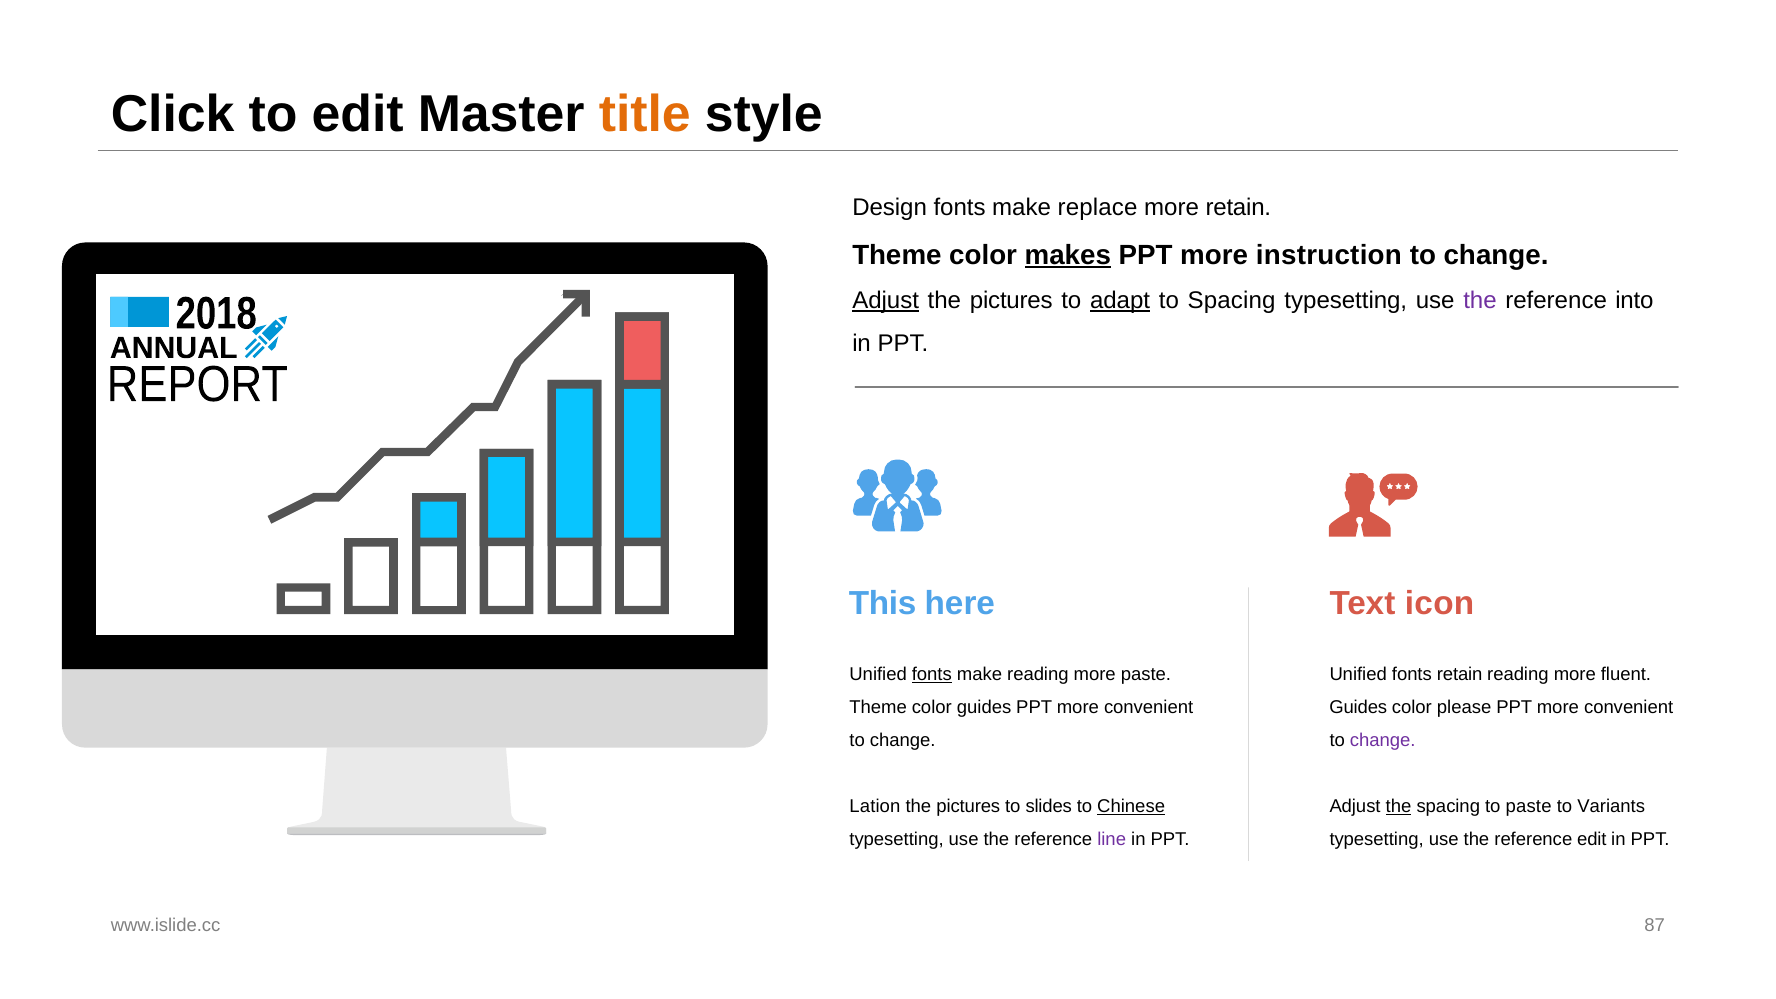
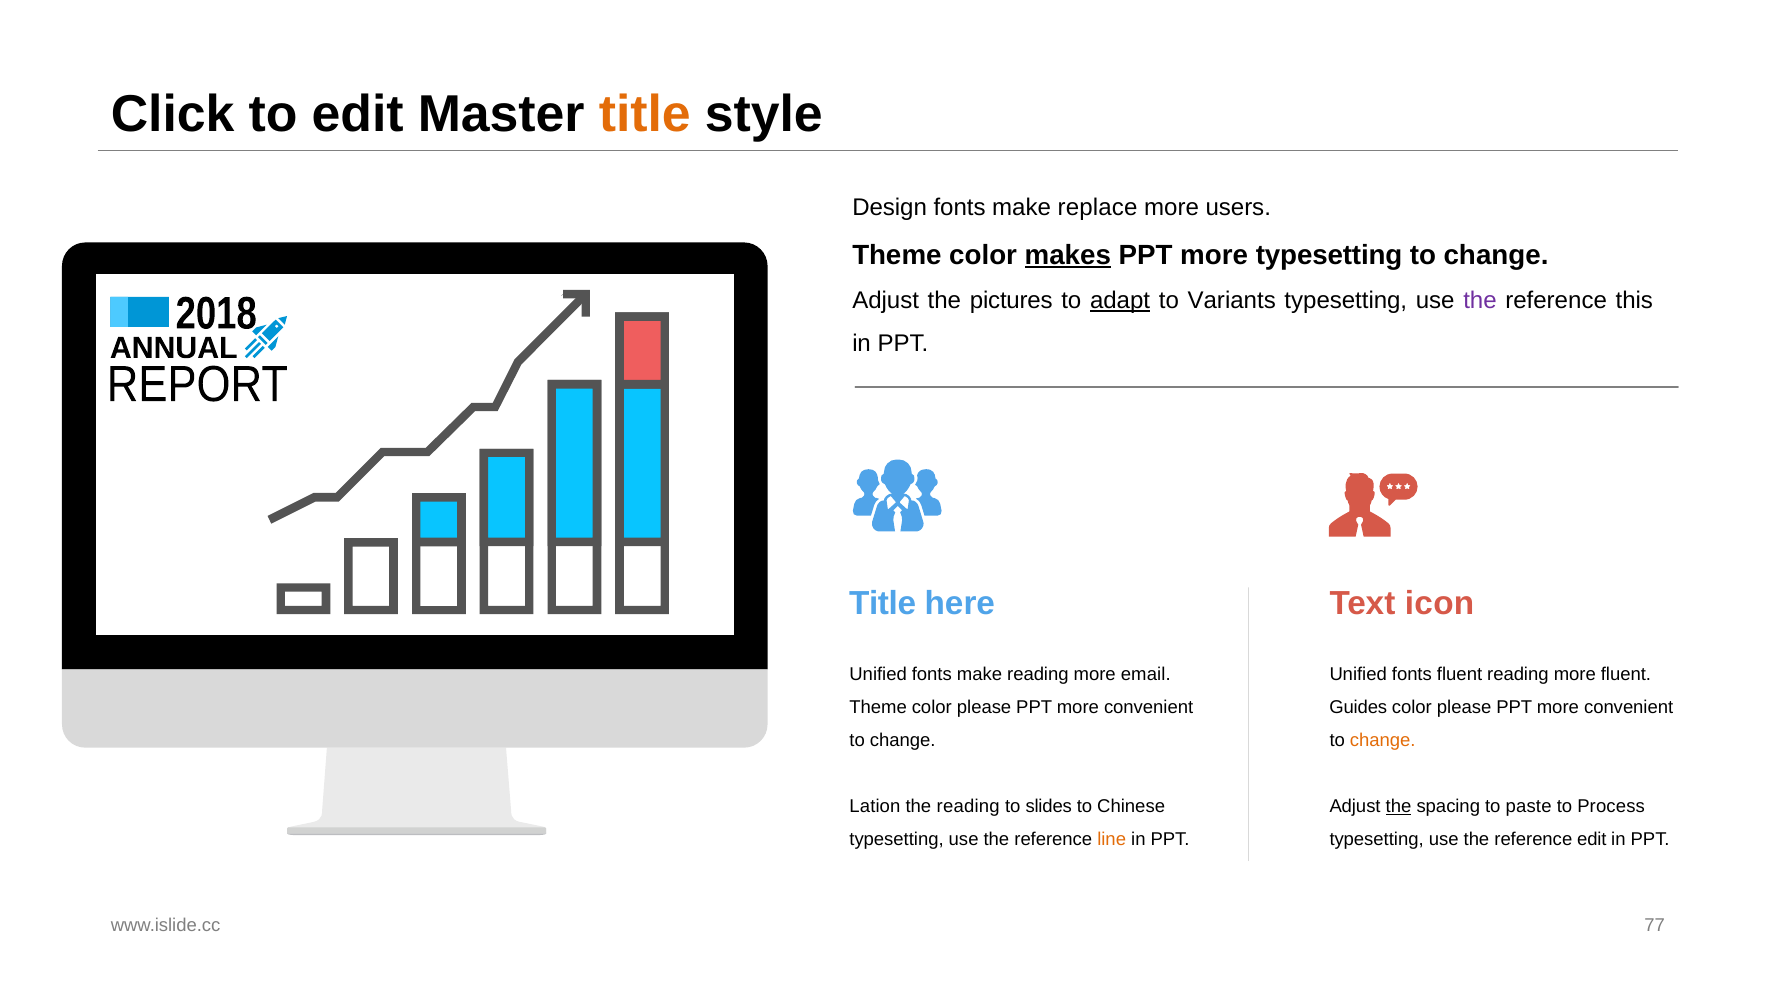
more retain: retain -> users
more instruction: instruction -> typesetting
Adjust at (886, 301) underline: present -> none
to Spacing: Spacing -> Variants
into: into -> this
This at (883, 604): This -> Title
fonts at (932, 674) underline: present -> none
more paste: paste -> email
fonts retain: retain -> fluent
Theme color guides: guides -> please
change at (1383, 740) colour: purple -> orange
pictures at (968, 807): pictures -> reading
Chinese underline: present -> none
Variants: Variants -> Process
line colour: purple -> orange
87: 87 -> 77
